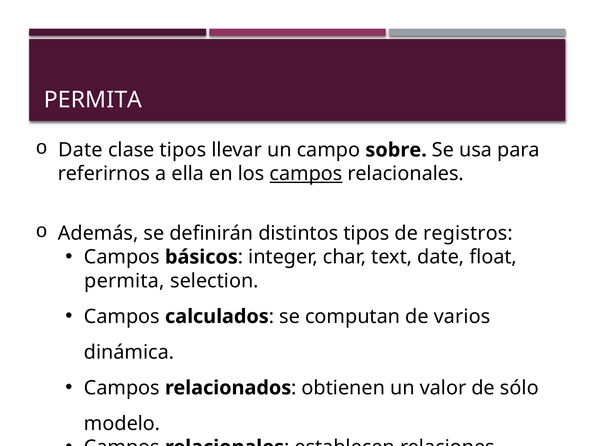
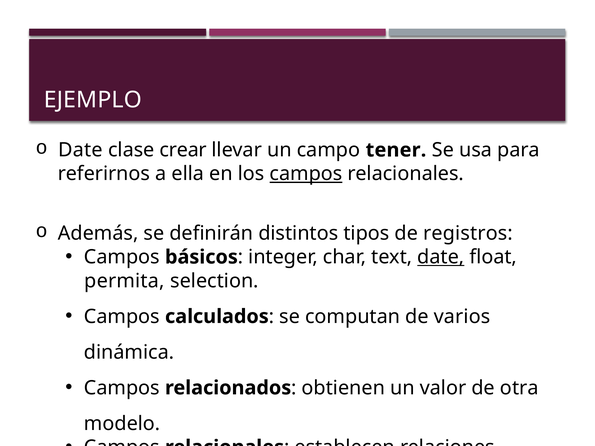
PERMITA at (93, 100): PERMITA -> EJEMPLO
clase tipos: tipos -> crear
sobre: sobre -> tener
date at (441, 257) underline: none -> present
sólo: sólo -> otra
